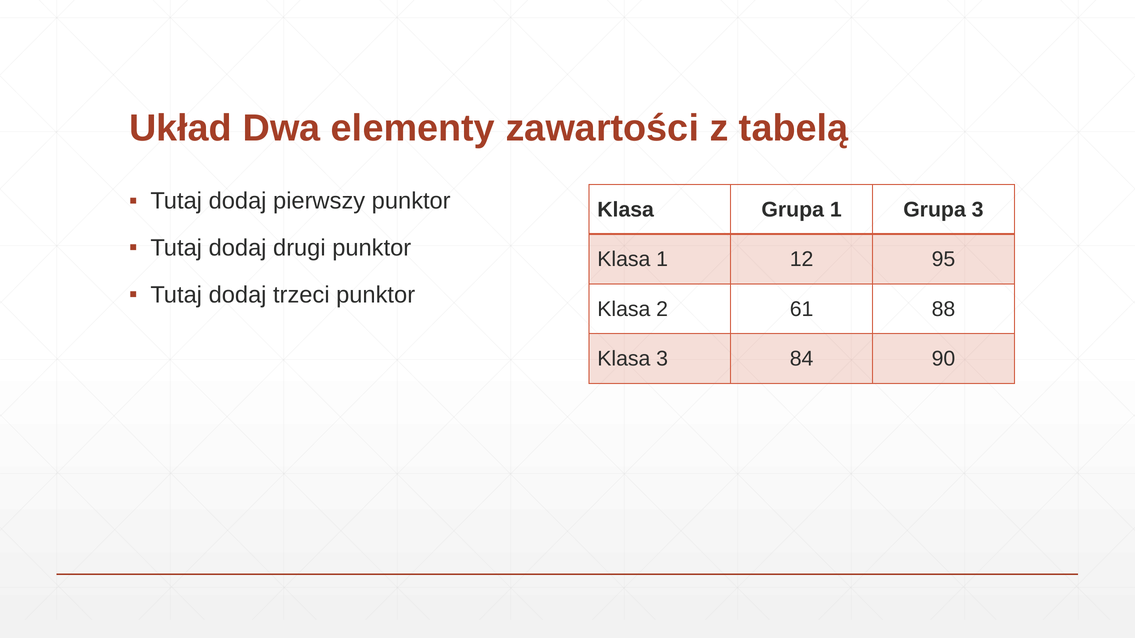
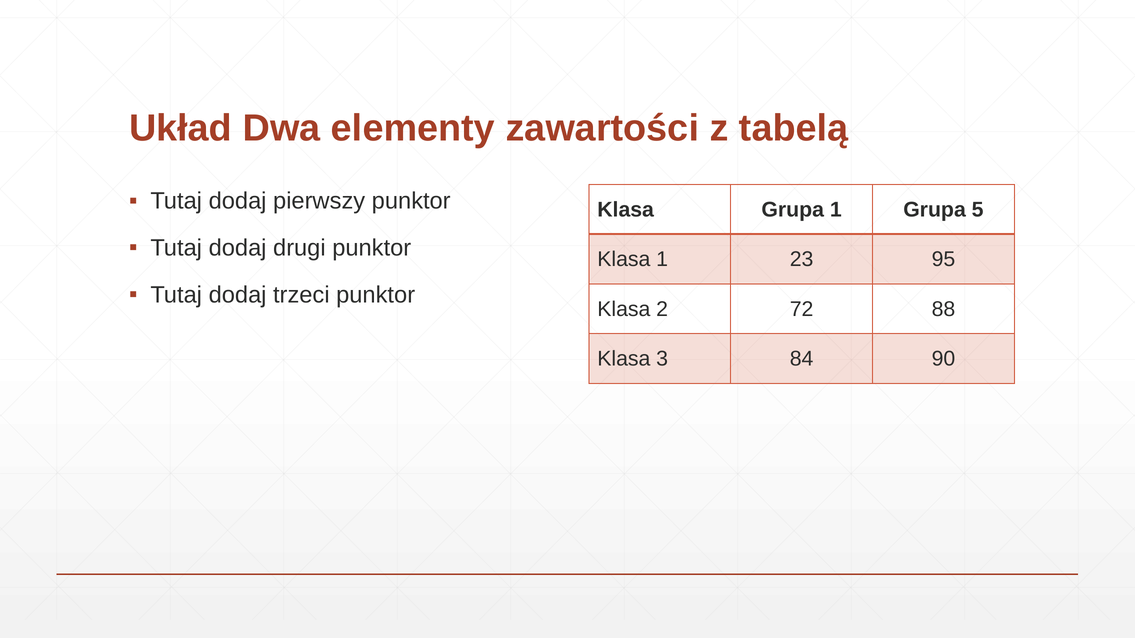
Grupa 3: 3 -> 5
12: 12 -> 23
61: 61 -> 72
